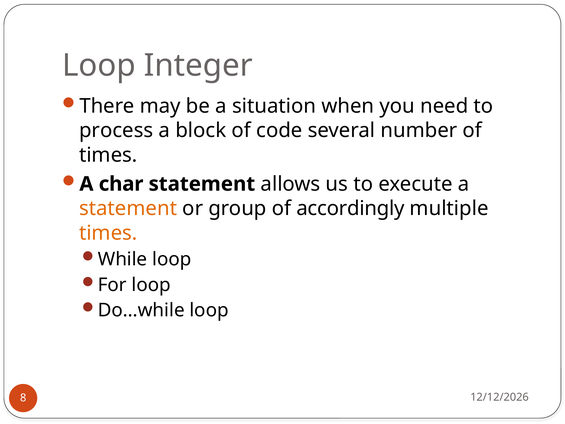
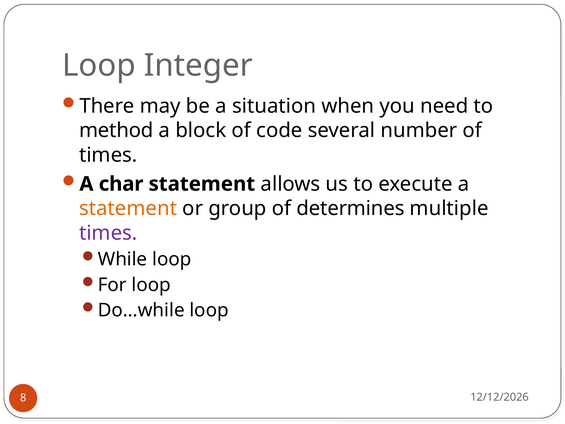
process: process -> method
accordingly: accordingly -> determines
times at (108, 233) colour: orange -> purple
